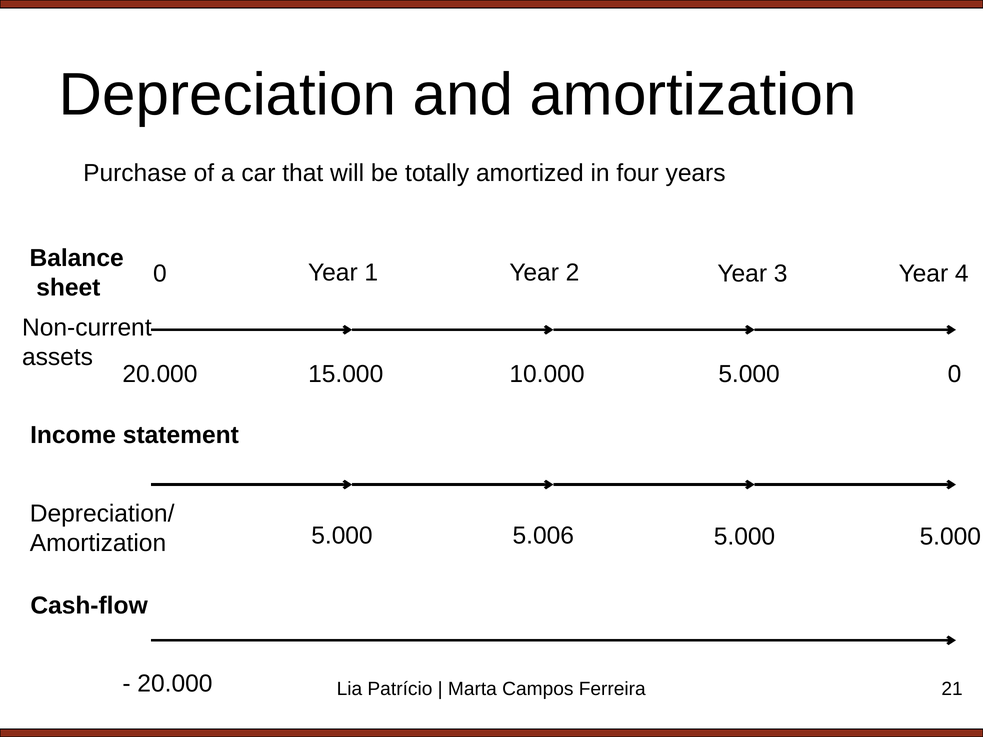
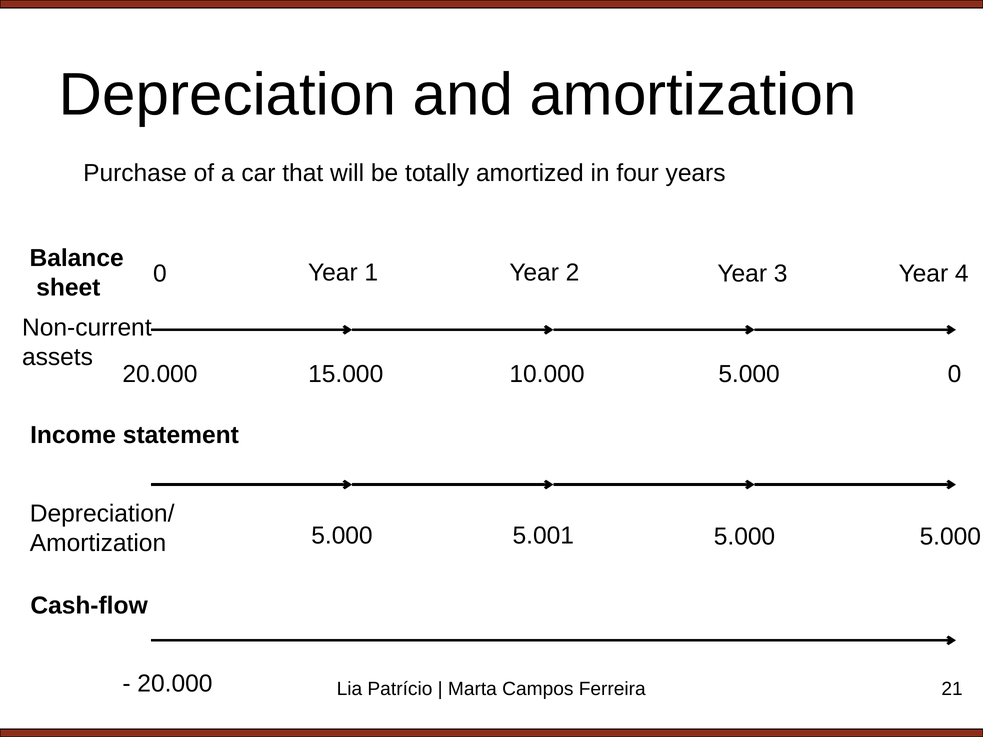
5.006: 5.006 -> 5.001
